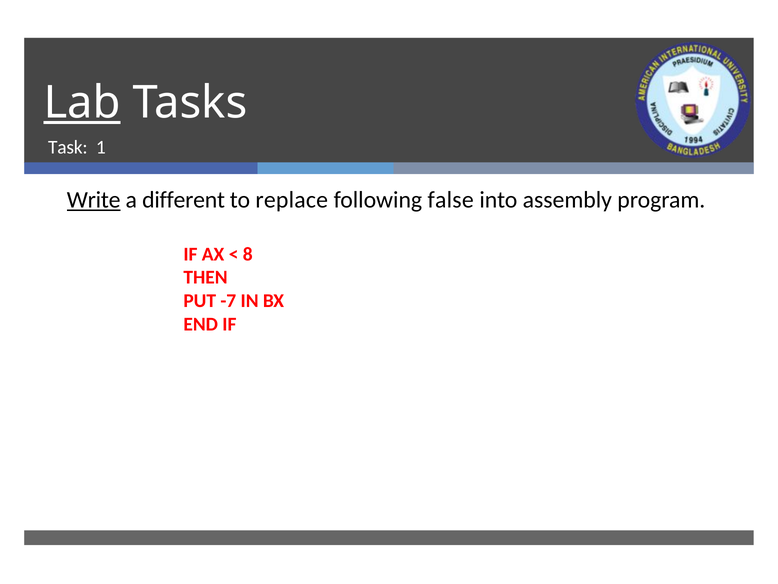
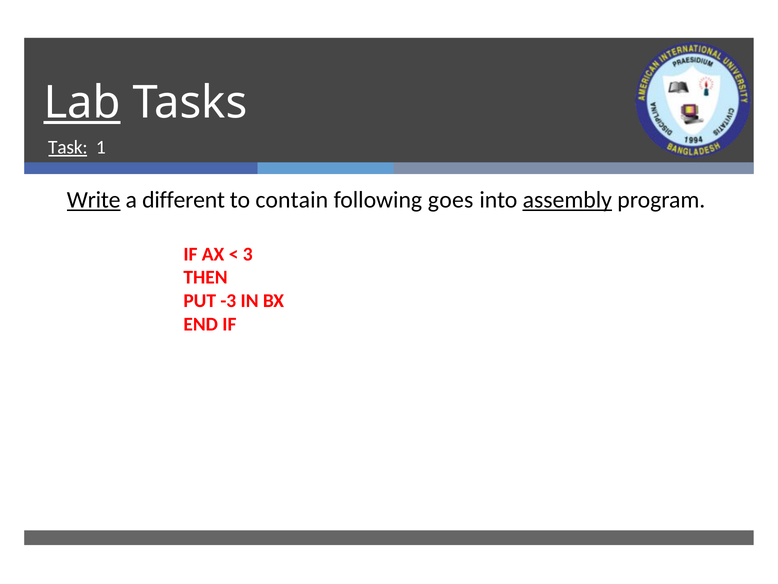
Task underline: none -> present
replace: replace -> contain
false: false -> goes
assembly underline: none -> present
8: 8 -> 3
-7: -7 -> -3
